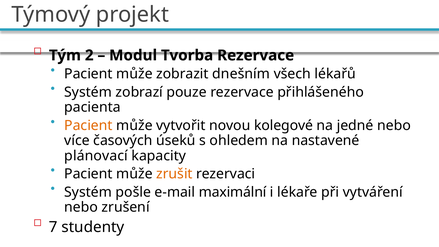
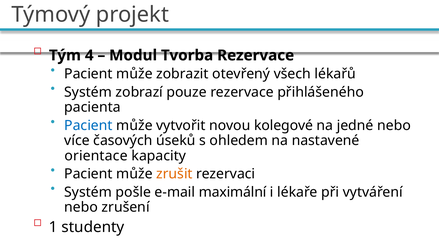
2: 2 -> 4
dnešním: dnešním -> otevřený
Pacient at (88, 125) colour: orange -> blue
plánovací: plánovací -> orientace
7: 7 -> 1
